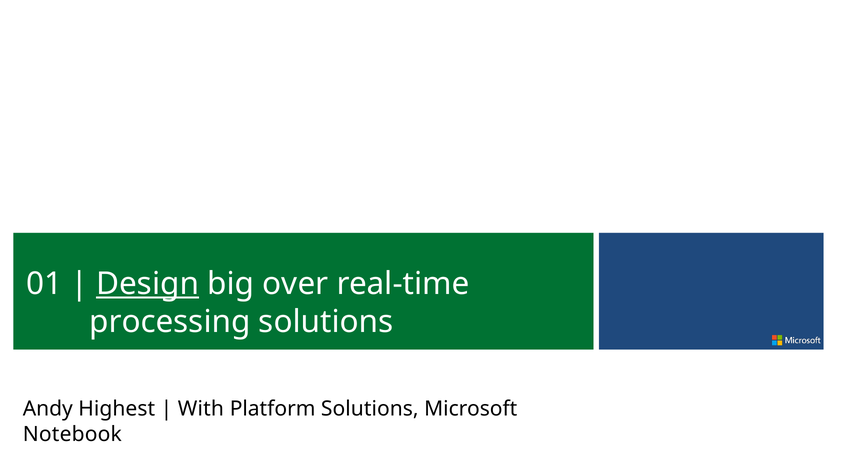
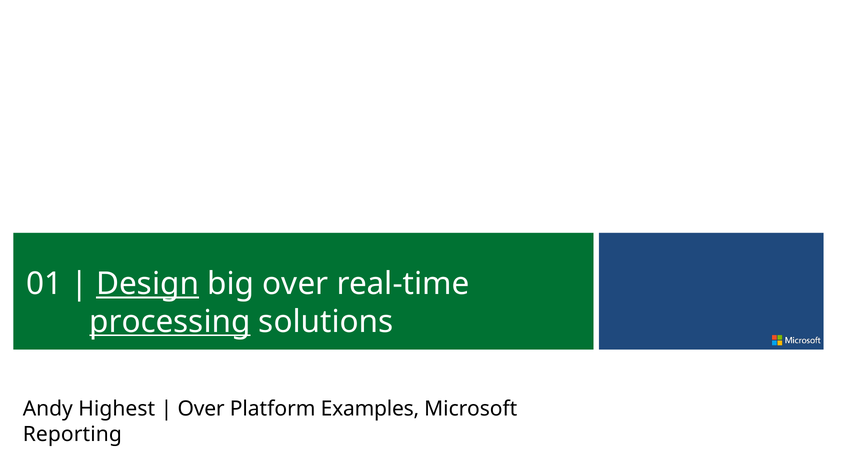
processing underline: none -> present
With at (201, 409): With -> Over
Platform Solutions: Solutions -> Examples
Notebook: Notebook -> Reporting
